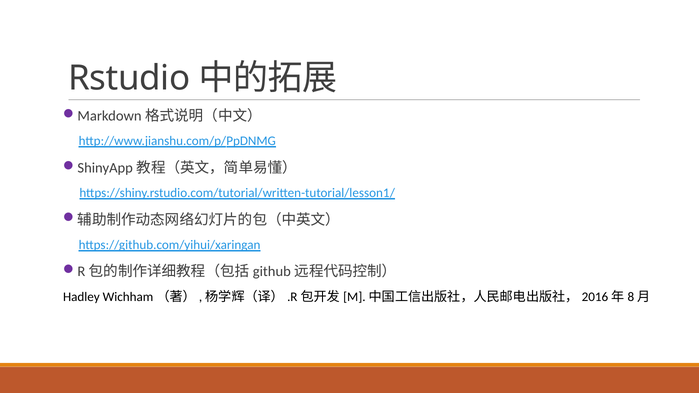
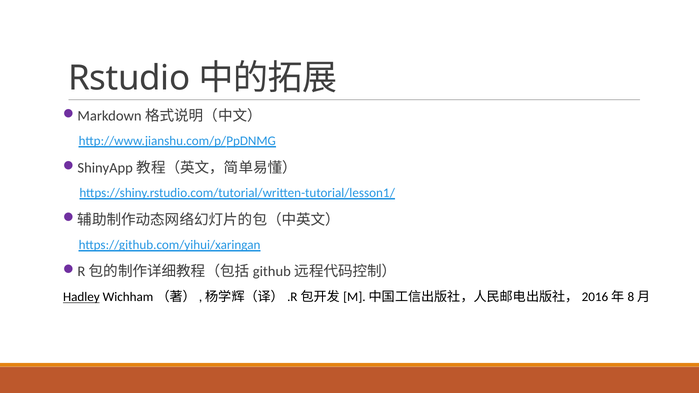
Hadley underline: none -> present
